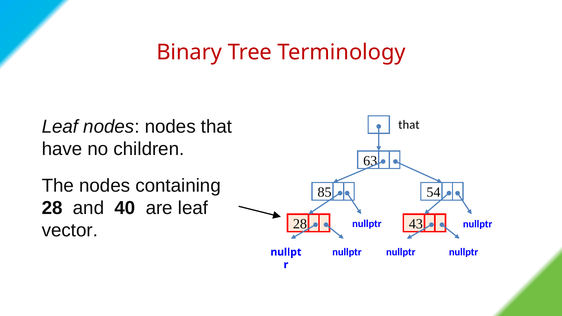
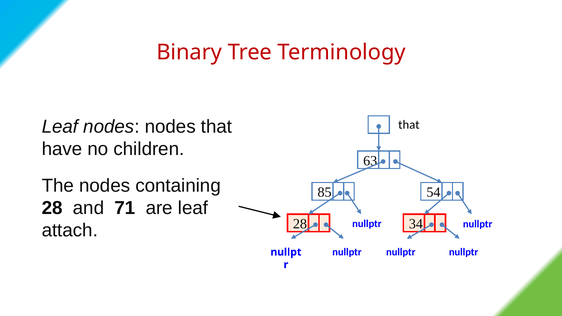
40: 40 -> 71
43: 43 -> 34
vector: vector -> attach
